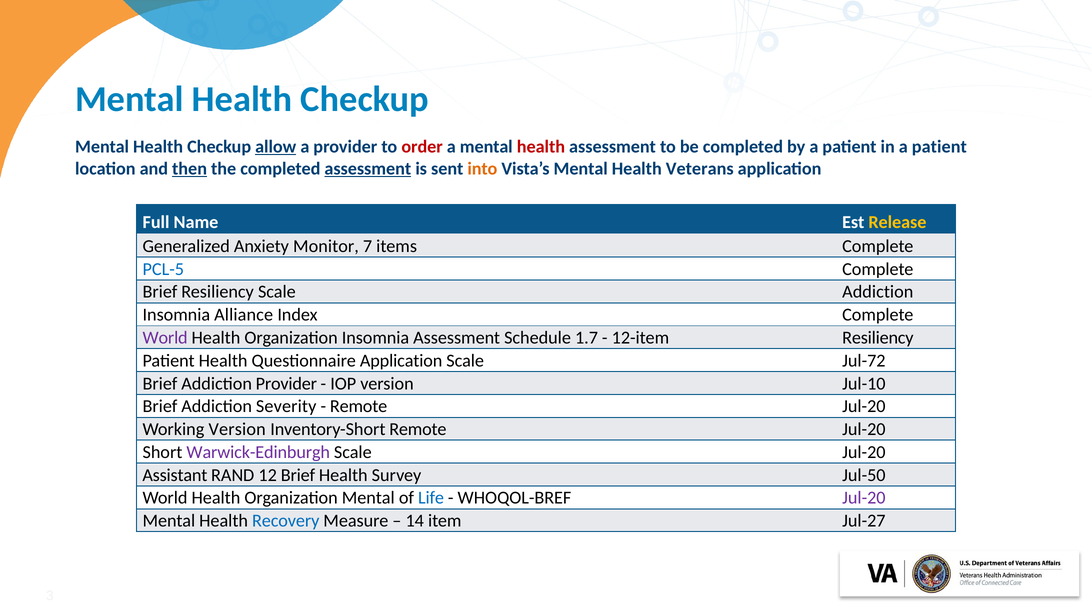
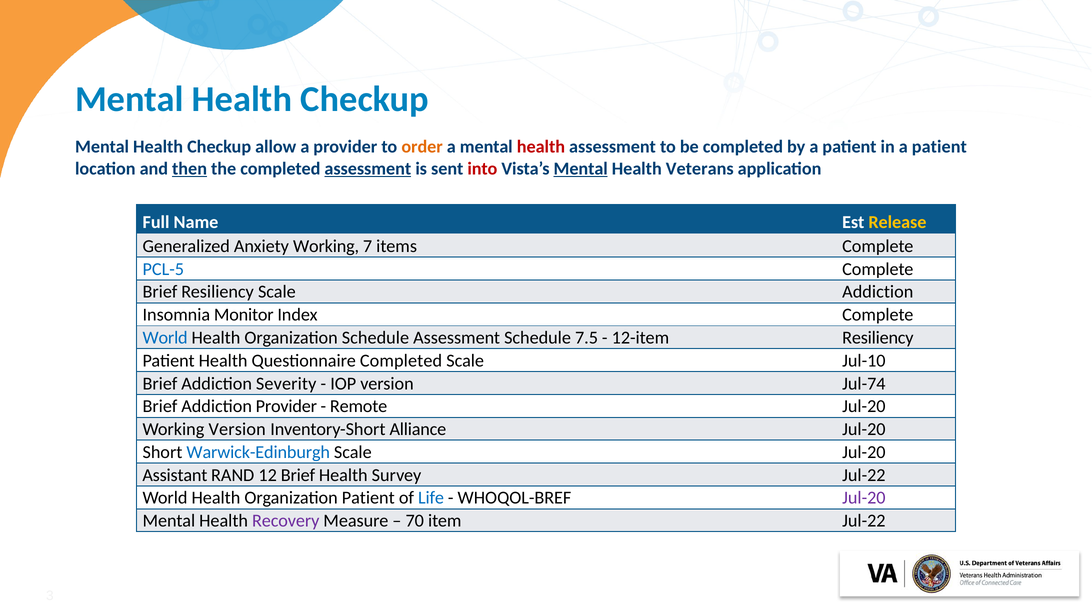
allow underline: present -> none
order colour: red -> orange
into colour: orange -> red
Mental at (581, 169) underline: none -> present
Anxiety Monitor: Monitor -> Working
Alliance: Alliance -> Monitor
World at (165, 338) colour: purple -> blue
Organization Insomnia: Insomnia -> Schedule
1.7: 1.7 -> 7.5
Questionnaire Application: Application -> Completed
Jul-72: Jul-72 -> Jul-10
Addiction Provider: Provider -> Severity
Jul-10: Jul-10 -> Jul-74
Addiction Severity: Severity -> Provider
Inventory-Short Remote: Remote -> Alliance
Warwick-Edinburgh colour: purple -> blue
Survey Jul-50: Jul-50 -> Jul-22
Organization Mental: Mental -> Patient
Recovery colour: blue -> purple
14: 14 -> 70
item Jul-27: Jul-27 -> Jul-22
